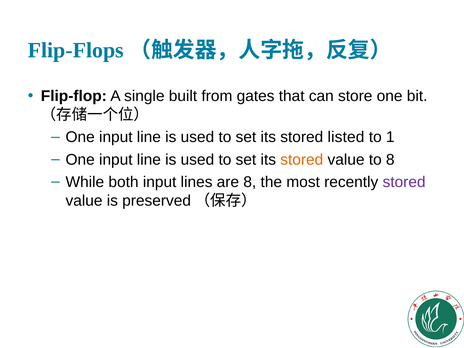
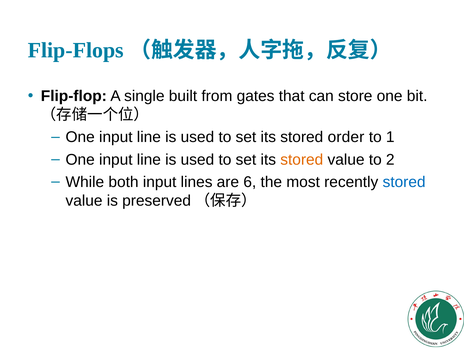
listed: listed -> order
to 8: 8 -> 2
are 8: 8 -> 6
stored at (404, 182) colour: purple -> blue
